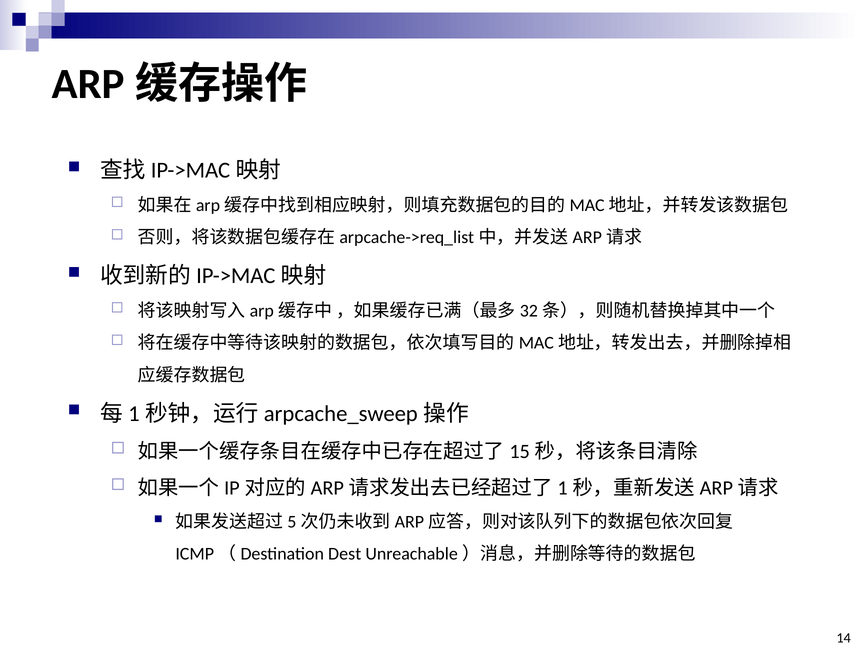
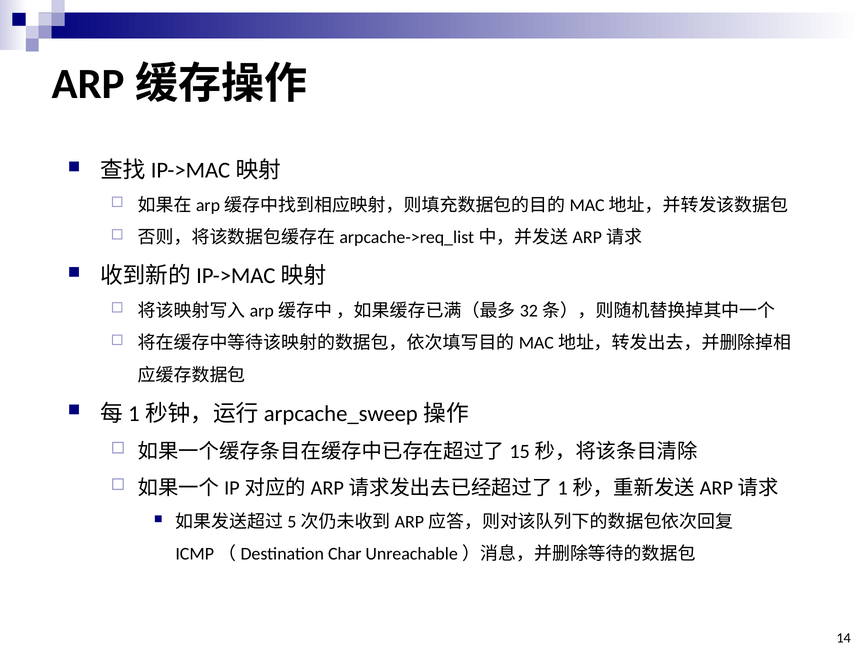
Dest: Dest -> Char
